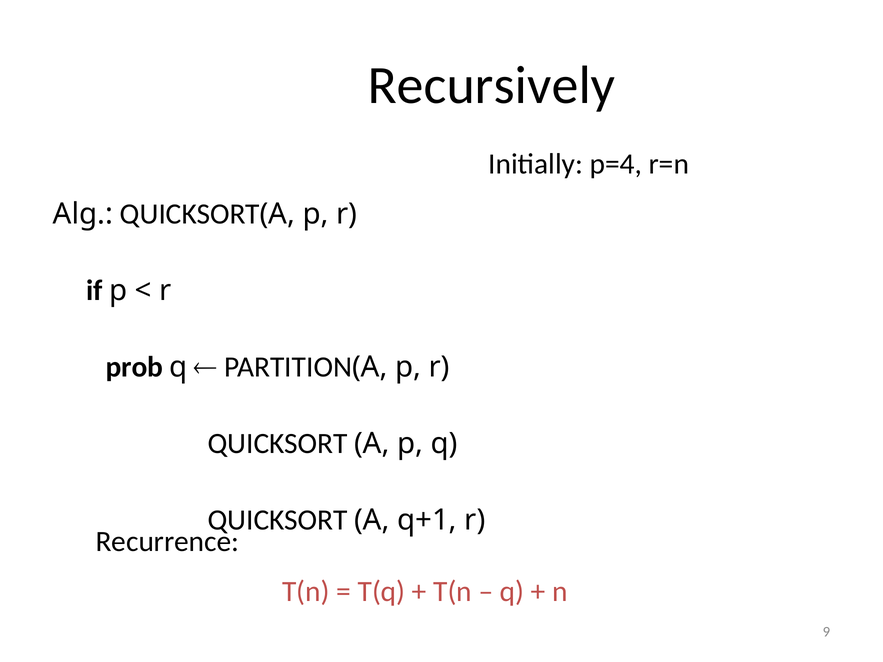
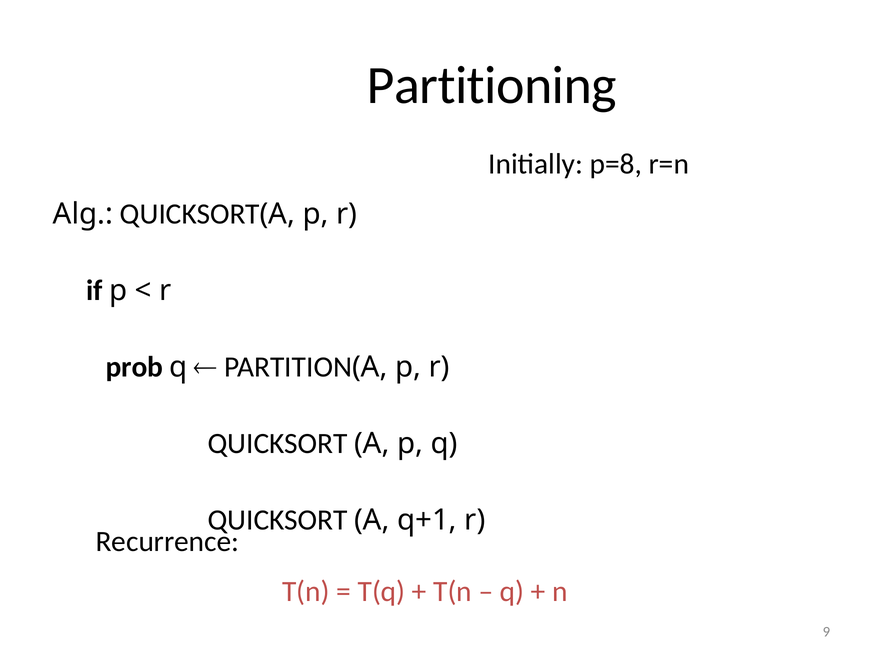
Recursively: Recursively -> Partitioning
p=4: p=4 -> p=8
